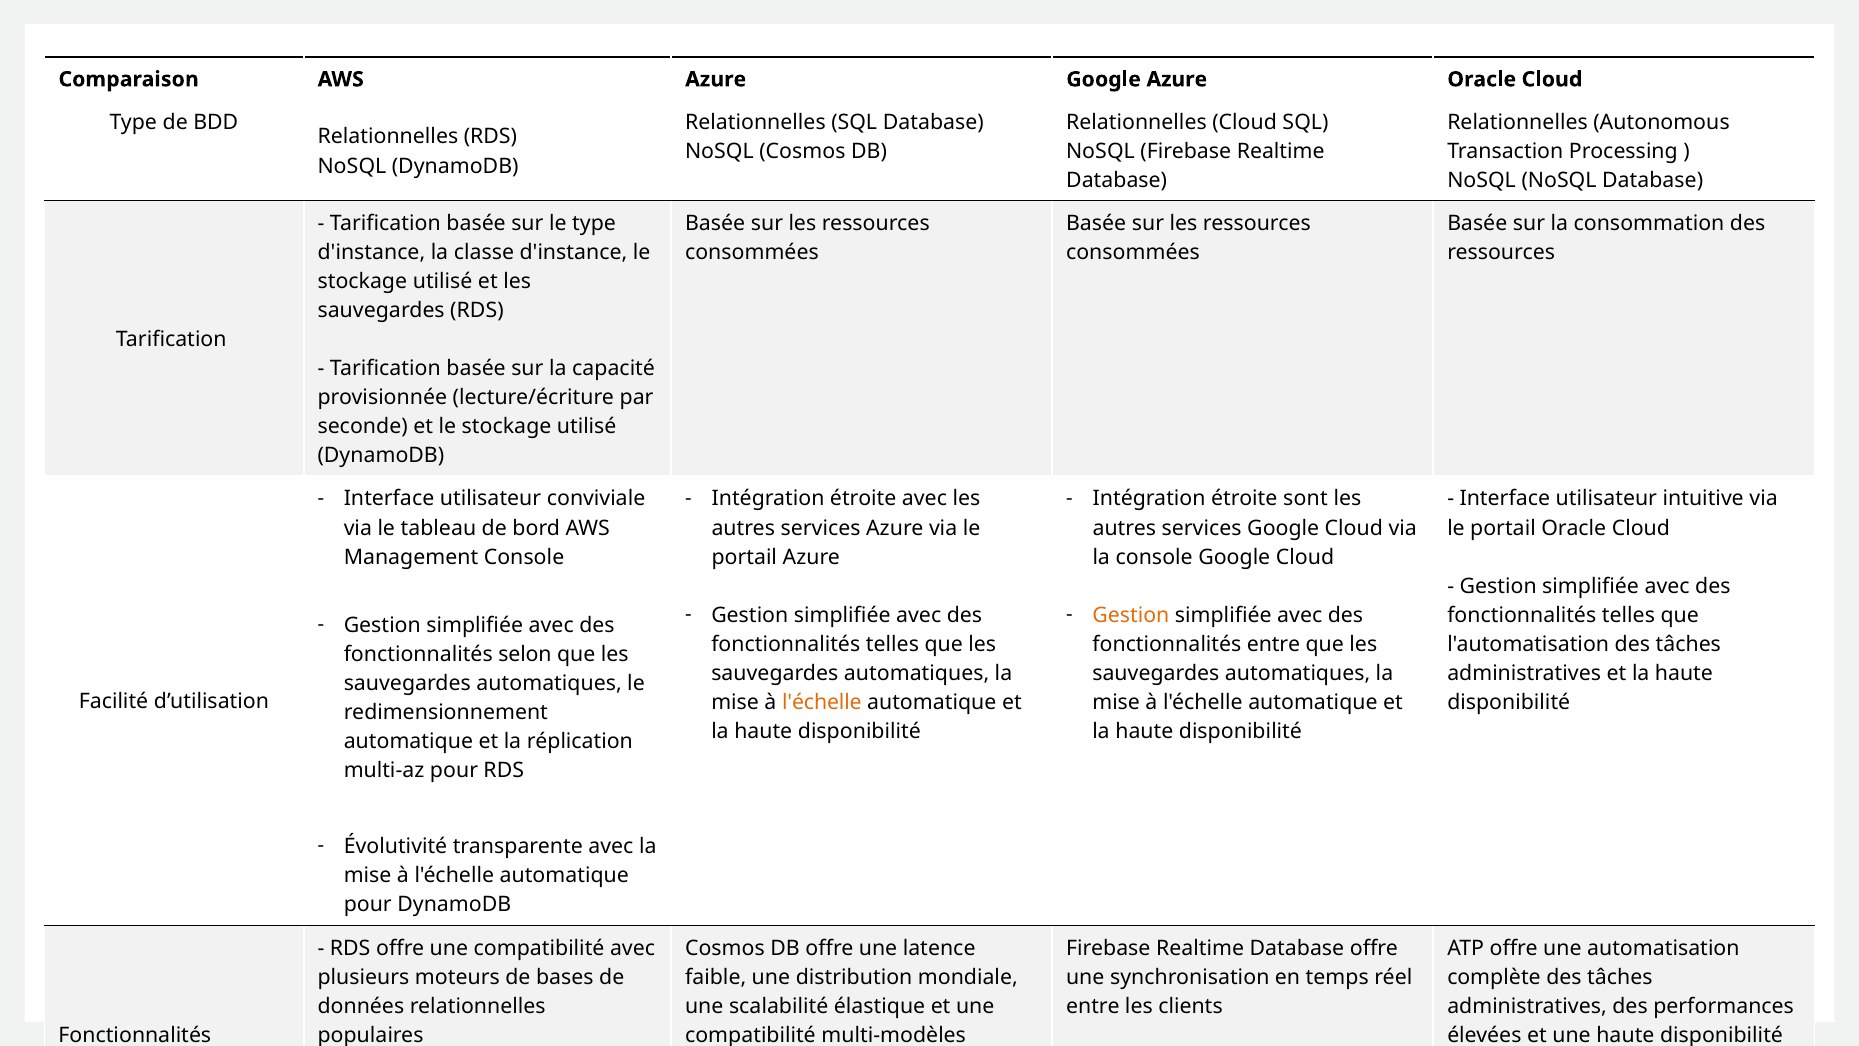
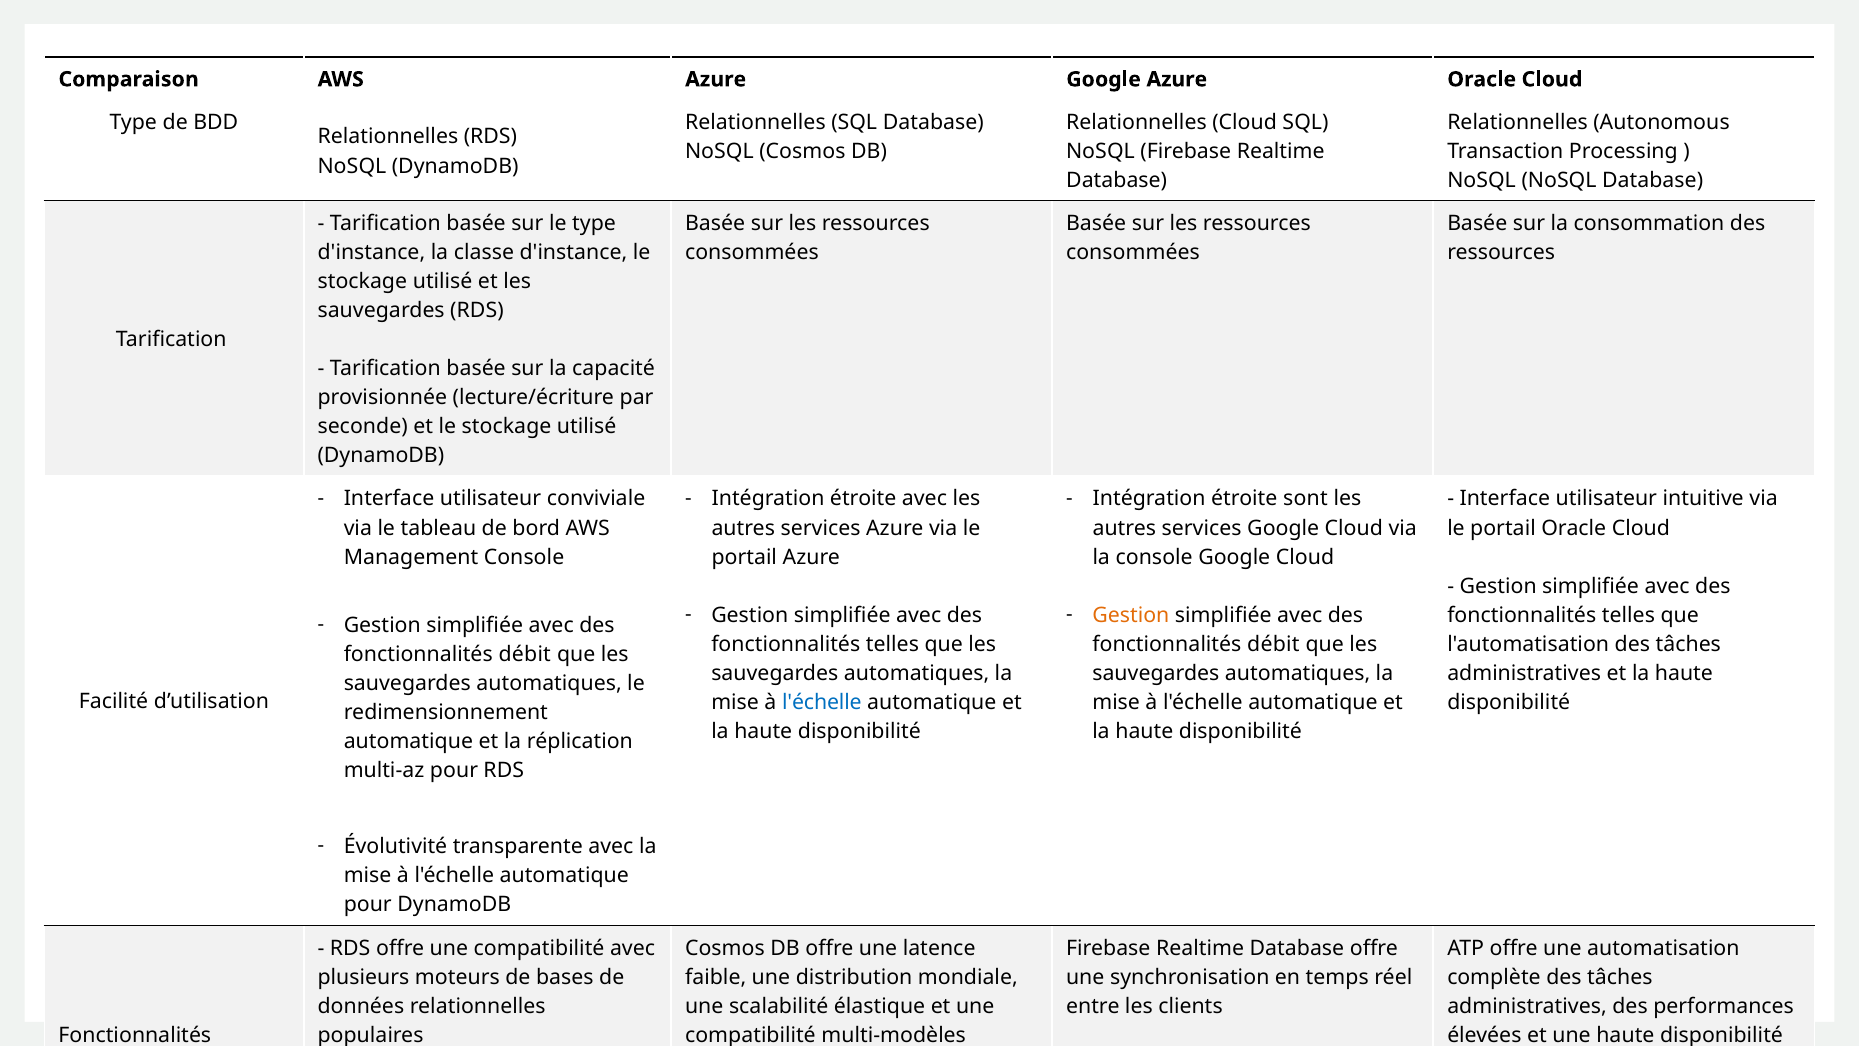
entre at (1274, 644): entre -> débit
selon at (525, 654): selon -> débit
l'échelle at (822, 702) colour: orange -> blue
